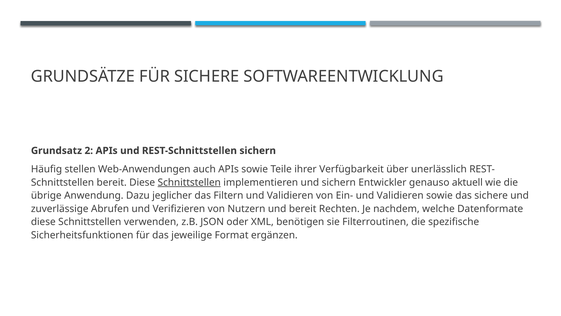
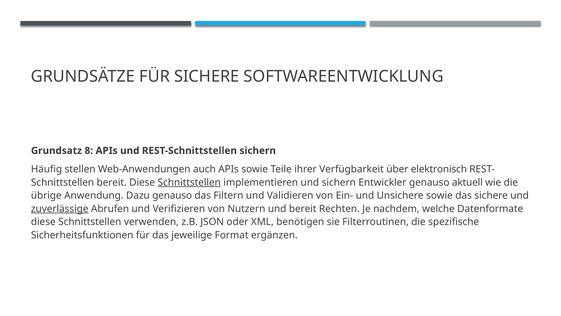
2: 2 -> 8
unerlässlich: unerlässlich -> elektronisch
Dazu jeglicher: jeglicher -> genauso
Ein- und Validieren: Validieren -> Unsichere
zuverlässige underline: none -> present
